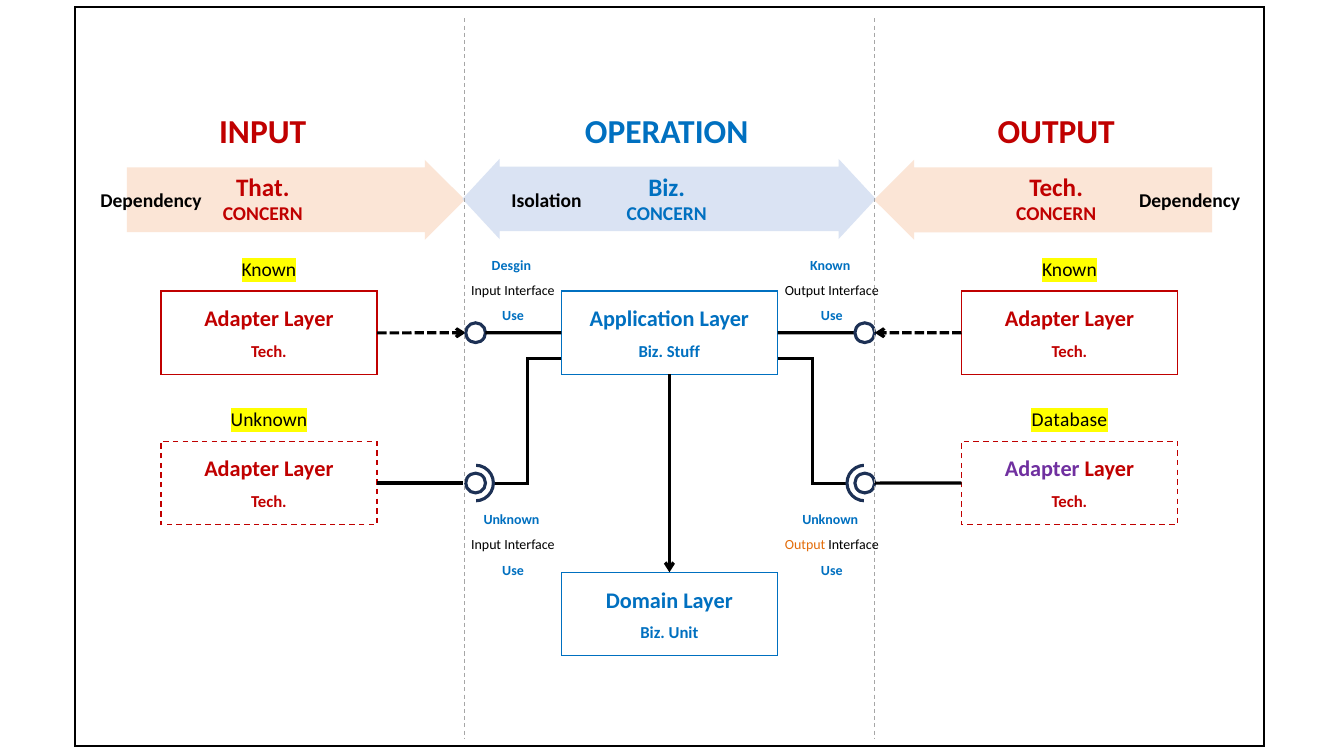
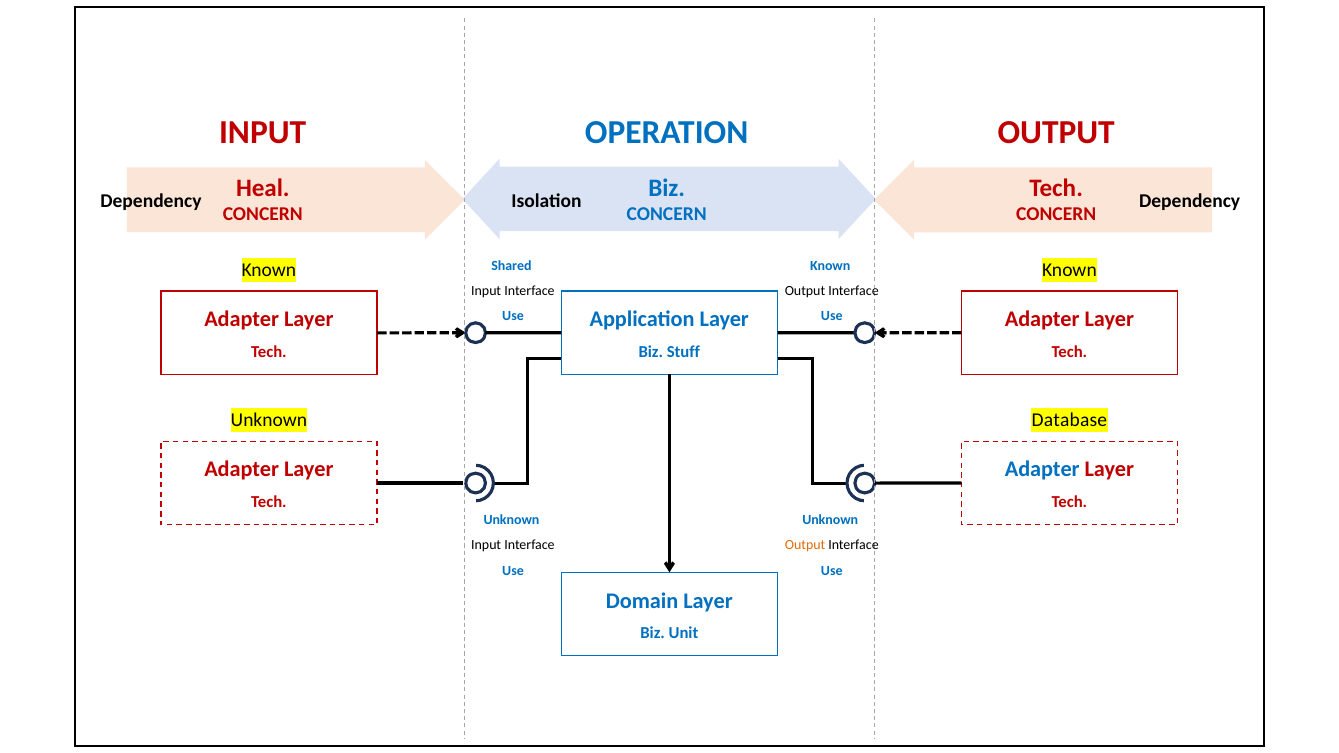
That: That -> Heal
Desgin: Desgin -> Shared
Adapter at (1042, 470) colour: purple -> blue
